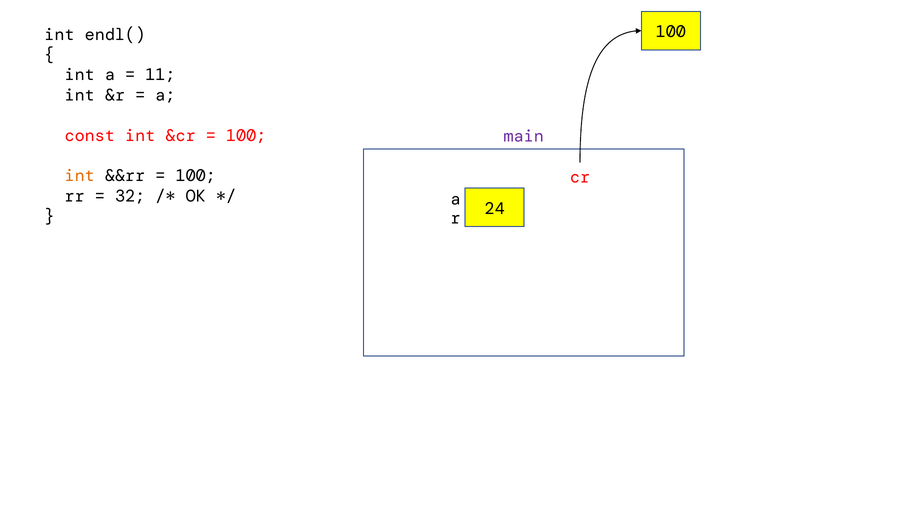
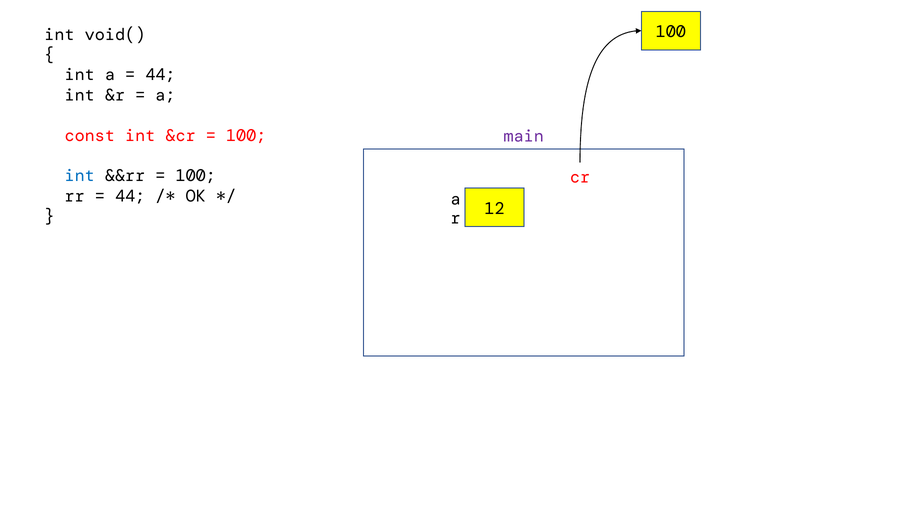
endl(: endl( -> void(
11 at (160, 75): 11 -> 44
int at (80, 176) colour: orange -> blue
32 at (130, 196): 32 -> 44
24: 24 -> 12
